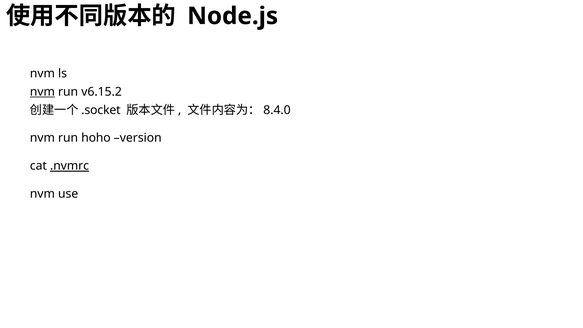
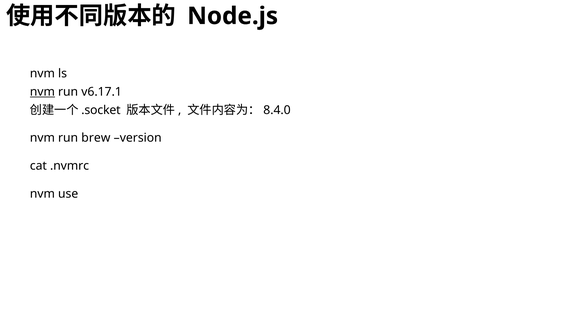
v6.15.2: v6.15.2 -> v6.17.1
hoho: hoho -> brew
.nvmrc underline: present -> none
